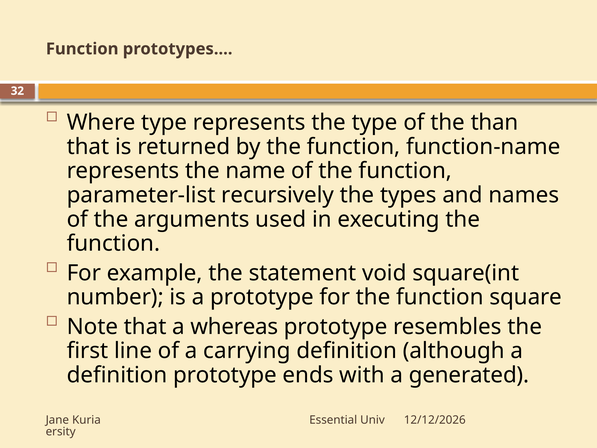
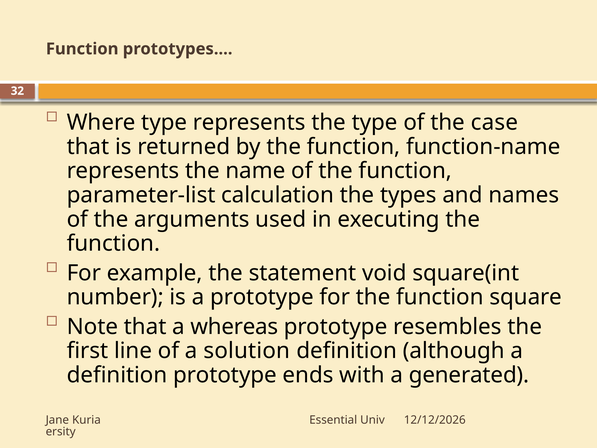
than: than -> case
recursively: recursively -> calculation
carrying: carrying -> solution
